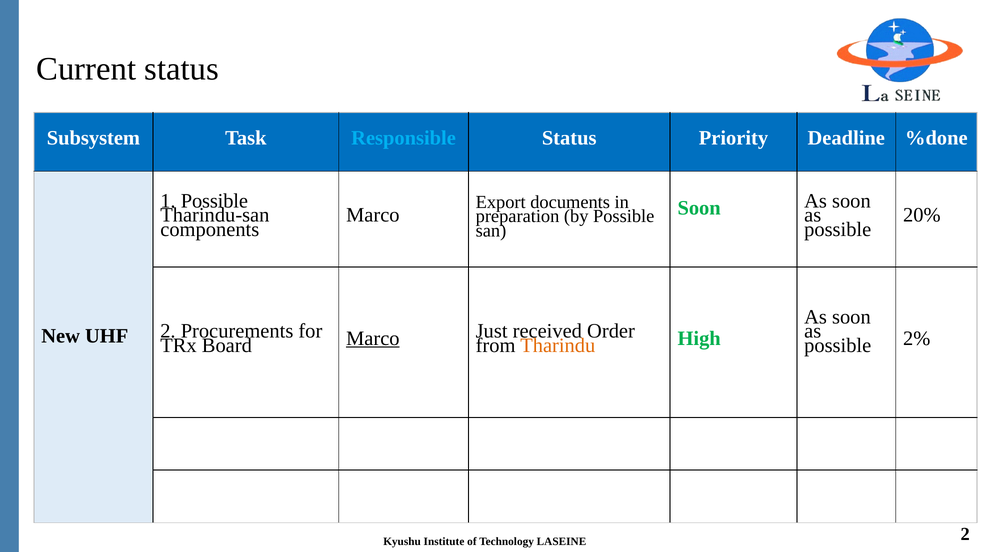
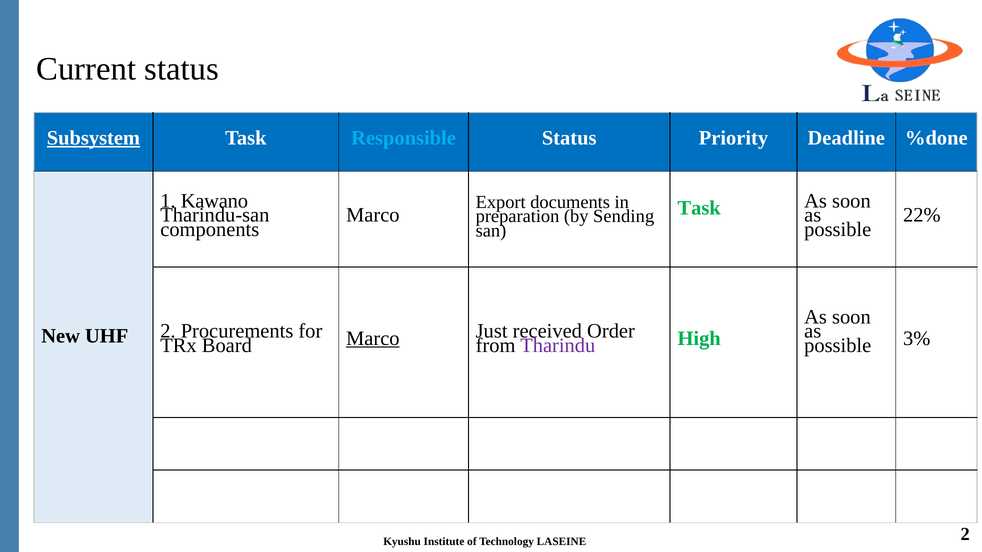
Subsystem underline: none -> present
1 Possible: Possible -> Kawano
Soon at (699, 208): Soon -> Task
20%: 20% -> 22%
by Possible: Possible -> Sending
Tharindu colour: orange -> purple
2%: 2% -> 3%
